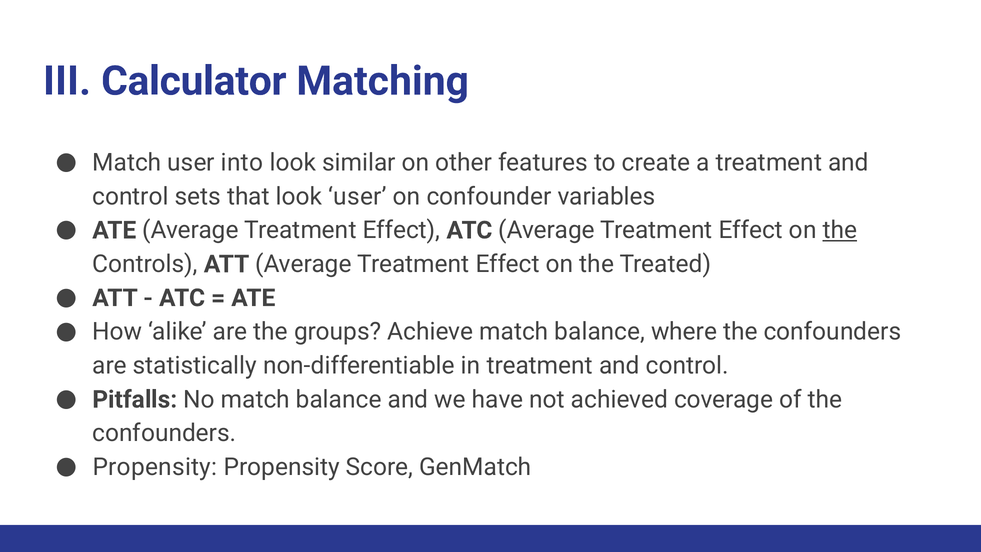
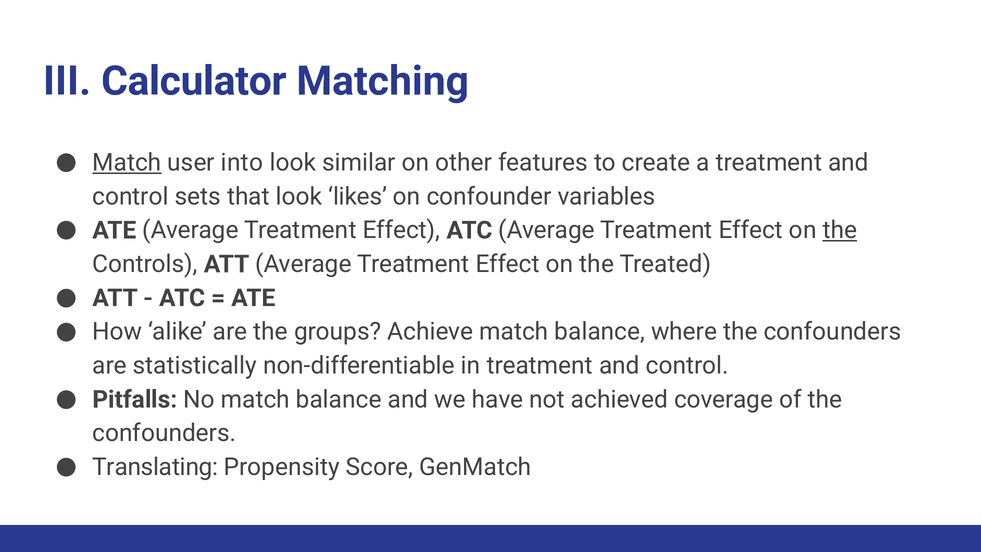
Match at (127, 163) underline: none -> present
look user: user -> likes
Propensity at (155, 467): Propensity -> Translating
